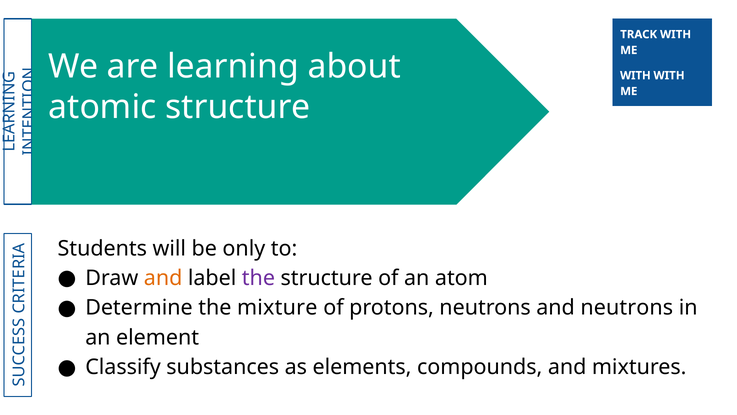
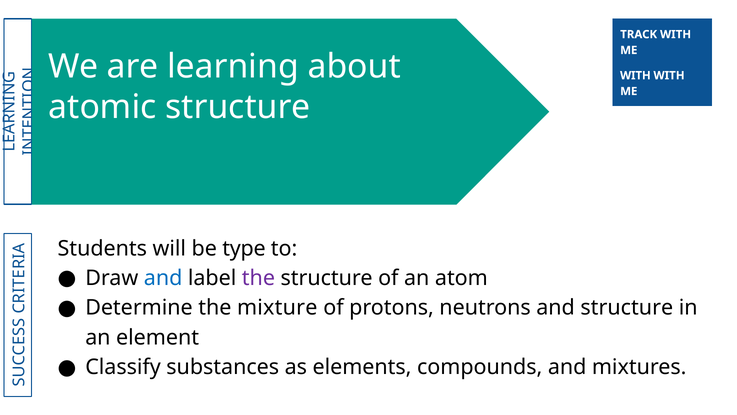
only: only -> type
and at (163, 278) colour: orange -> blue
and neutrons: neutrons -> structure
